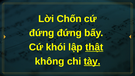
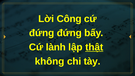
Chốn: Chốn -> Công
khói: khói -> lành
tày underline: present -> none
